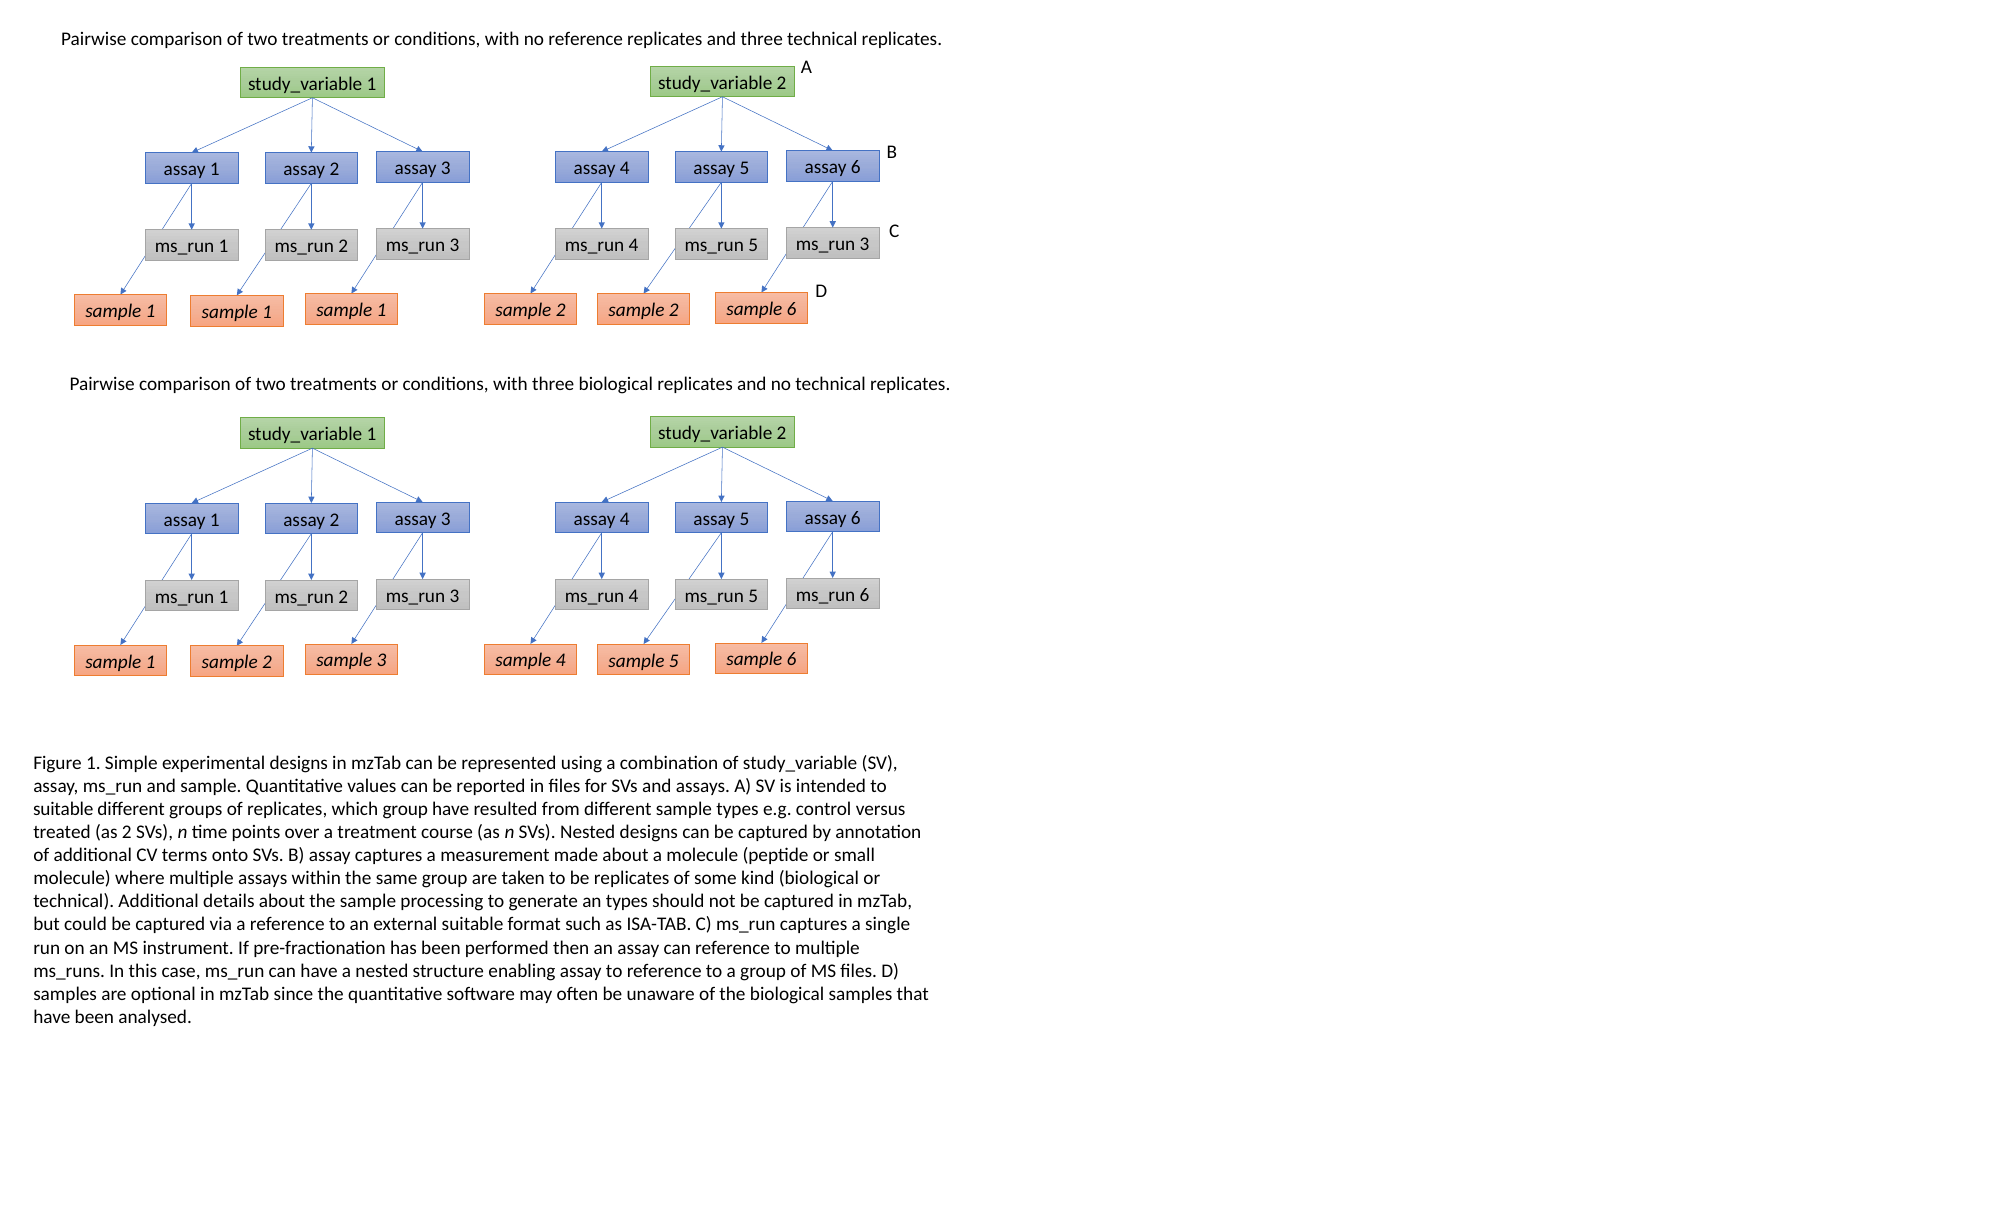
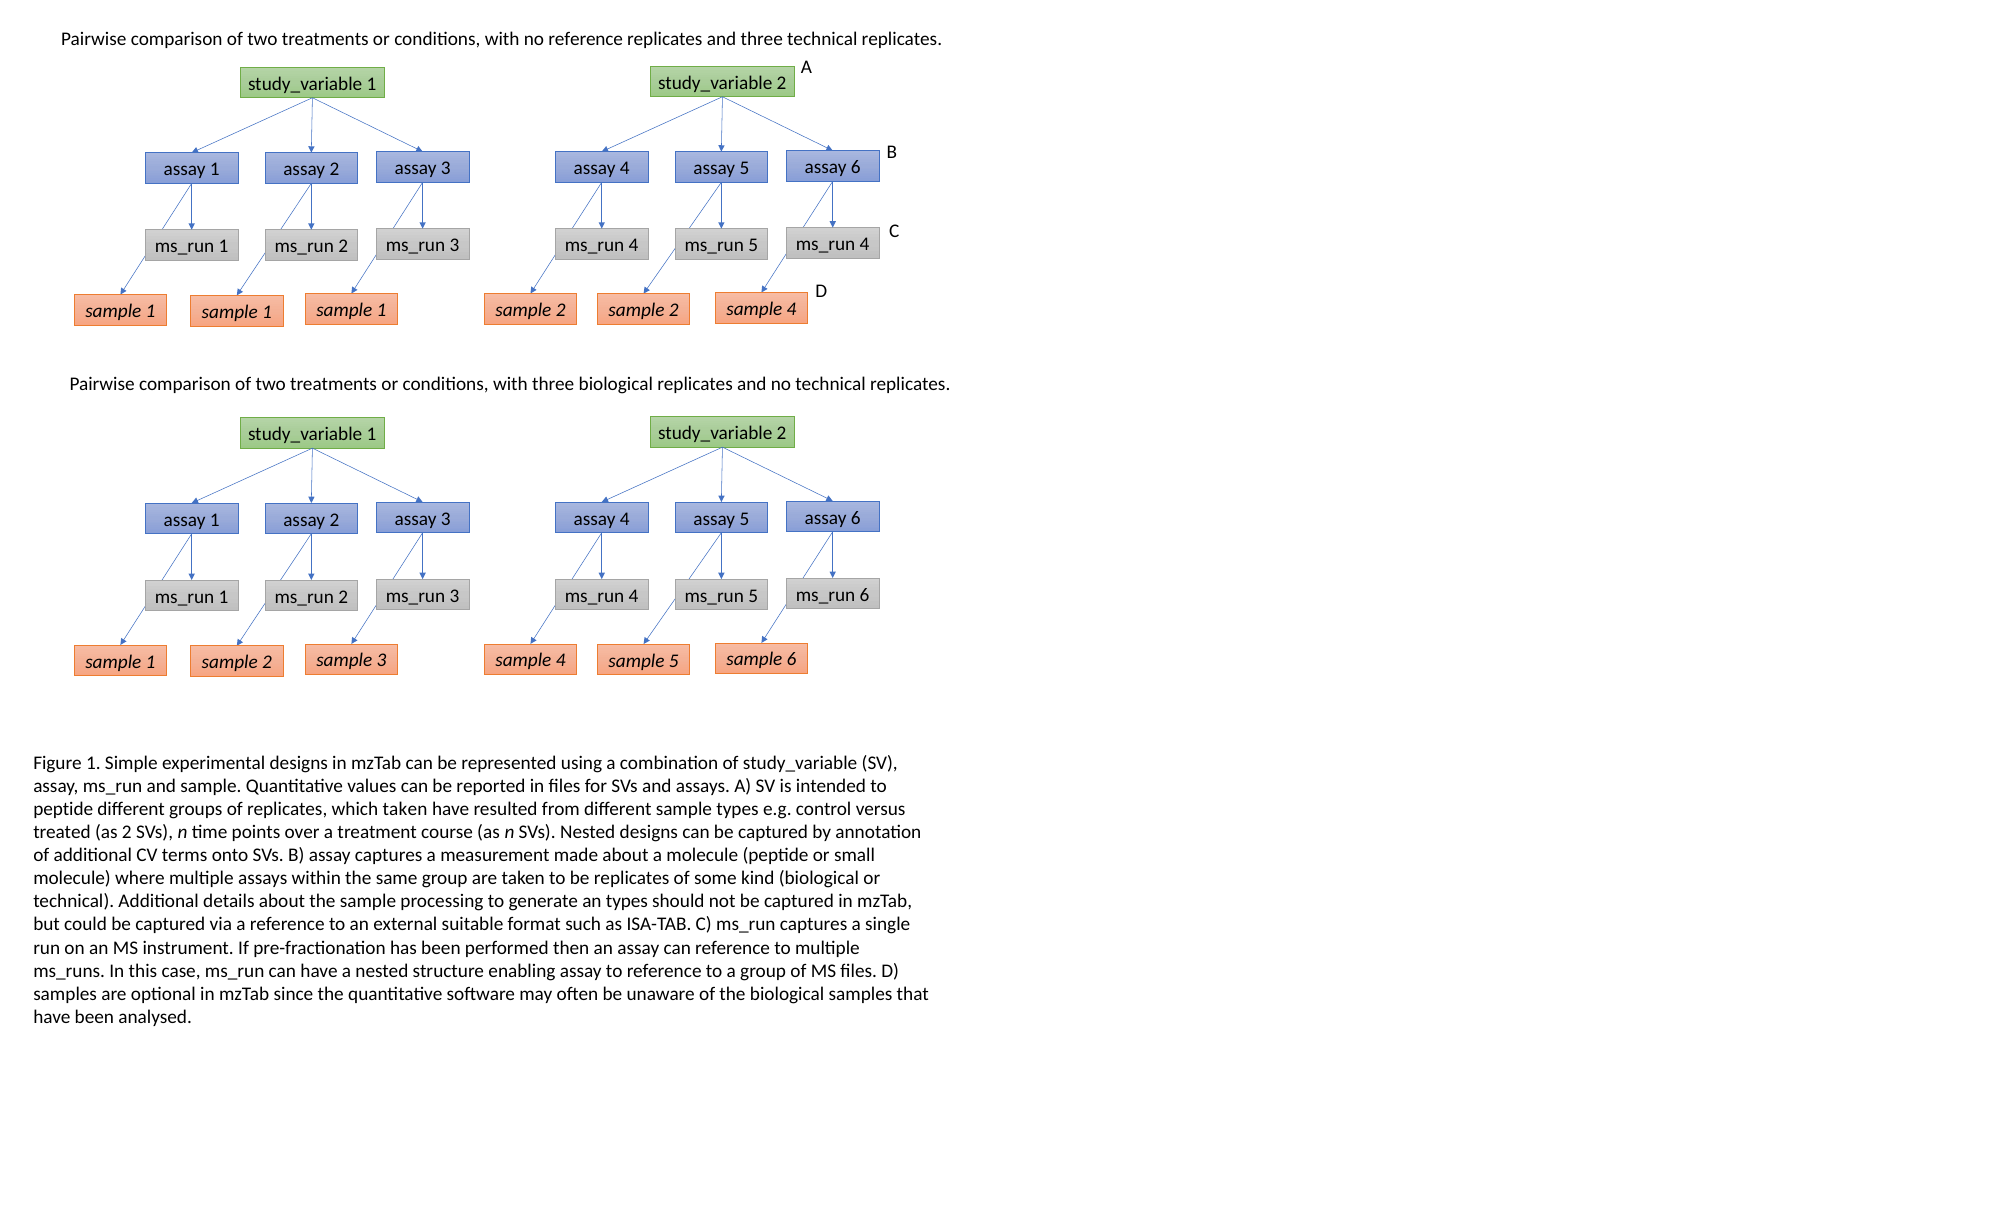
3 at (865, 244): 3 -> 4
2 sample 6: 6 -> 4
suitable at (63, 809): suitable -> peptide
which group: group -> taken
